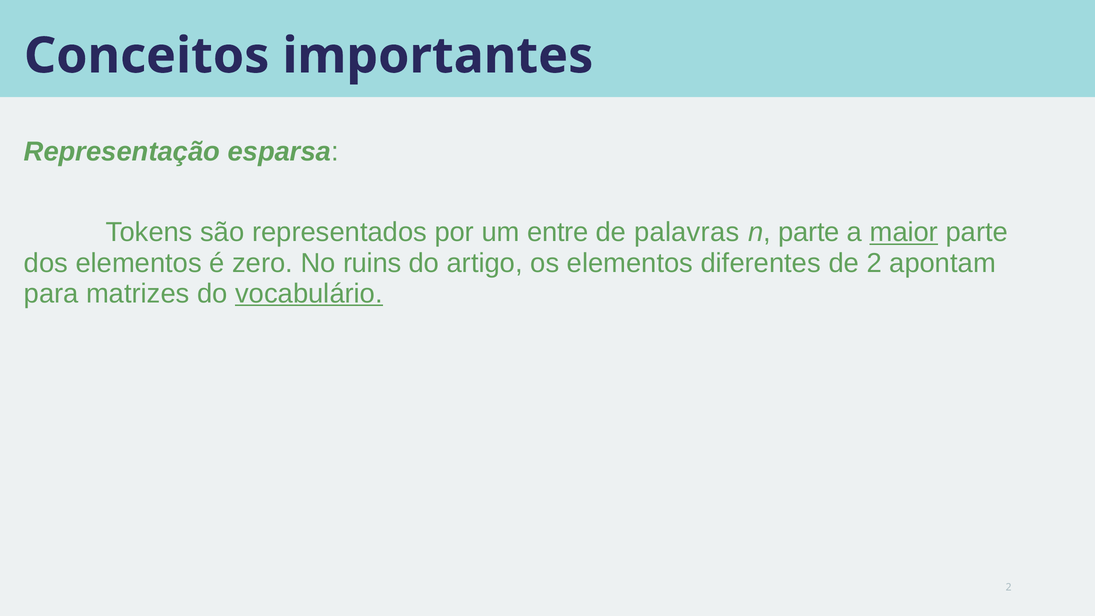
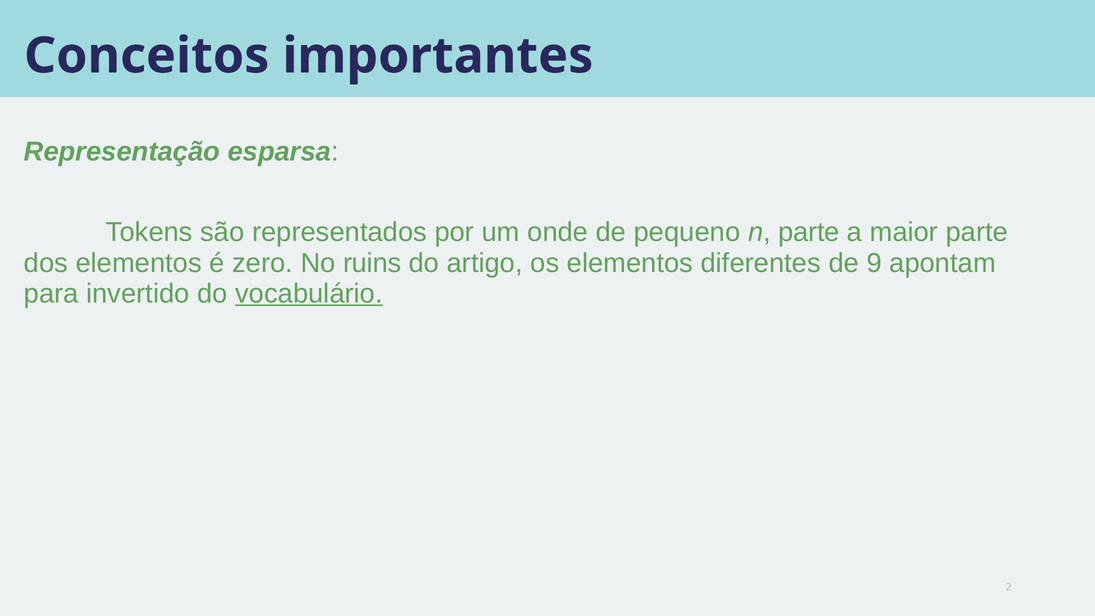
entre: entre -> onde
palavras: palavras -> pequeno
maior underline: present -> none
de 2: 2 -> 9
matrizes: matrizes -> invertido
